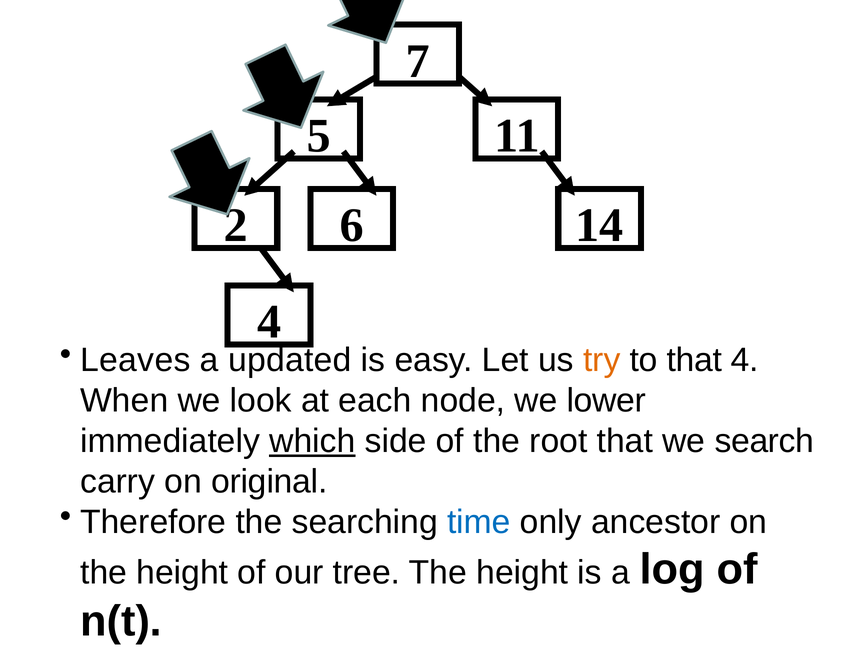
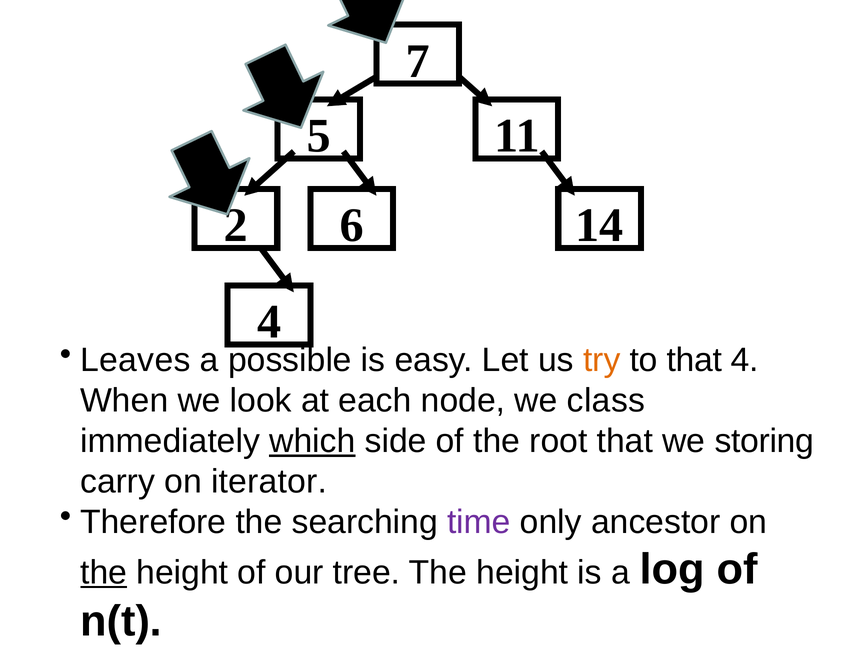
updated: updated -> possible
lower: lower -> class
search: search -> storing
original: original -> iterator
time colour: blue -> purple
the at (104, 572) underline: none -> present
